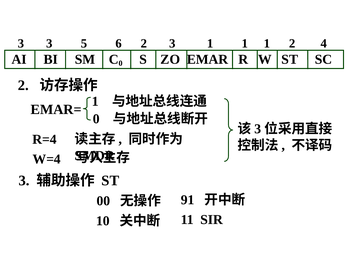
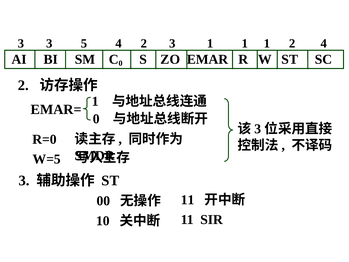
5 6: 6 -> 4
R=4: R=4 -> R=0
W=4: W=4 -> W=5
91 at (188, 200): 91 -> 11
